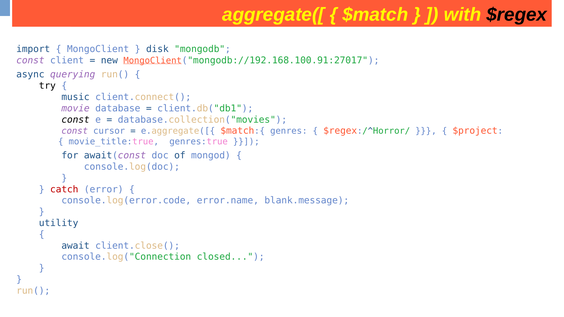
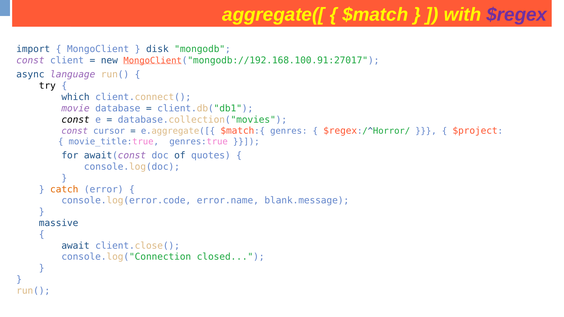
$regex colour: black -> purple
querying: querying -> language
music: music -> which
mongod: mongod -> quotes
catch colour: red -> orange
utility: utility -> massive
